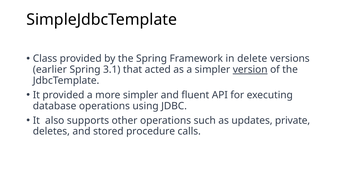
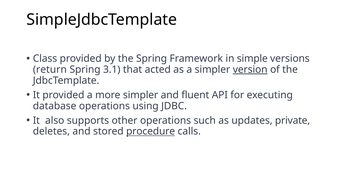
delete: delete -> simple
earlier: earlier -> return
procedure underline: none -> present
